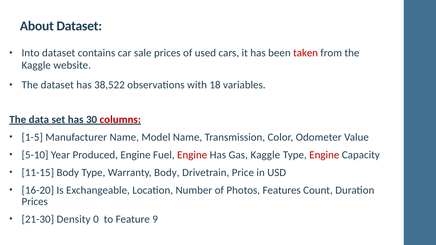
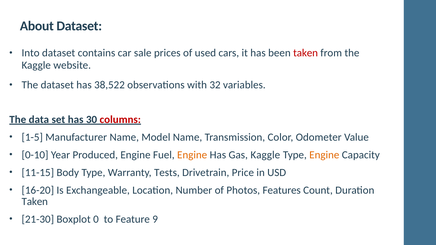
18: 18 -> 32
5-10: 5-10 -> 0-10
Engine at (192, 155) colour: red -> orange
Engine at (324, 155) colour: red -> orange
Warranty Body: Body -> Tests
Prices at (35, 202): Prices -> Taken
Density: Density -> Boxplot
